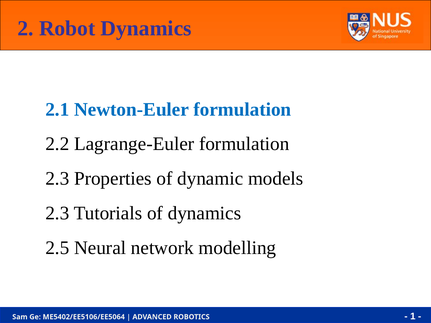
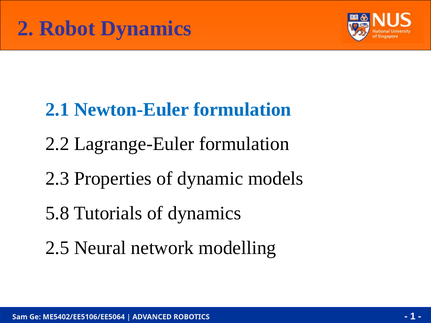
2.3 at (57, 213): 2.3 -> 5.8
